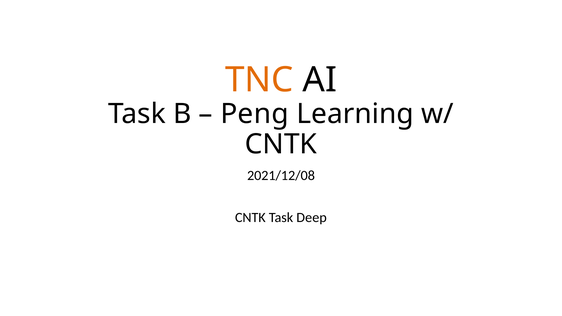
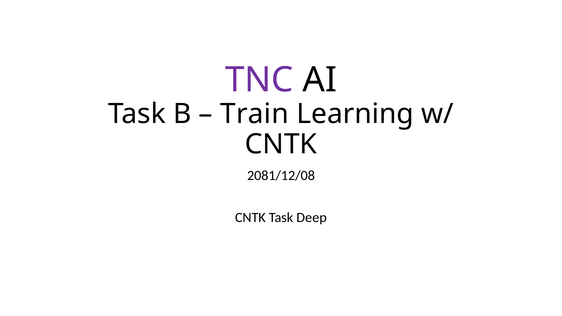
TNC colour: orange -> purple
Peng: Peng -> Train
2021/12/08: 2021/12/08 -> 2081/12/08
